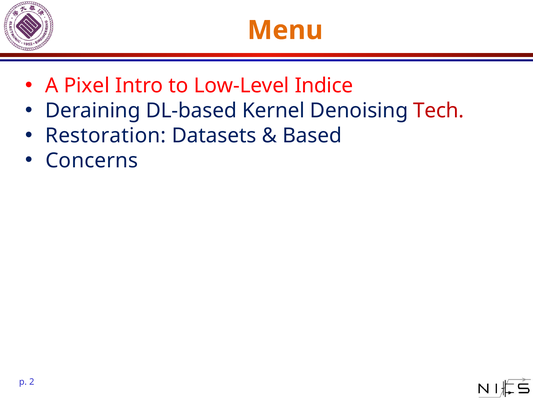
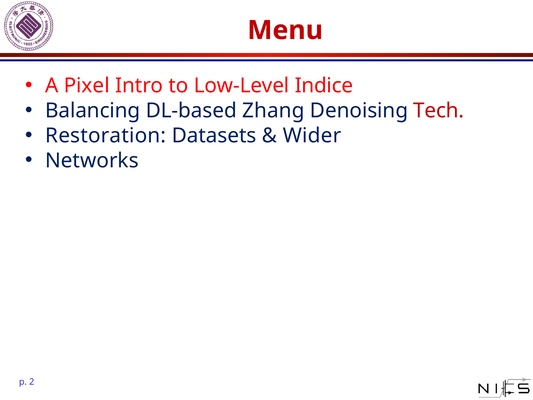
Menu colour: orange -> red
Deraining: Deraining -> Balancing
Kernel: Kernel -> Zhang
Based: Based -> Wider
Concerns: Concerns -> Networks
